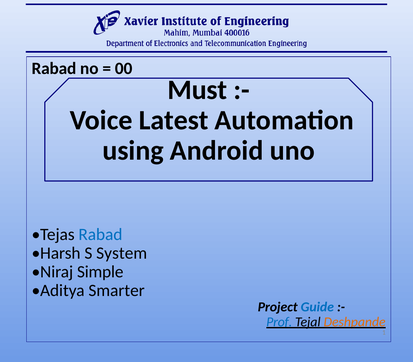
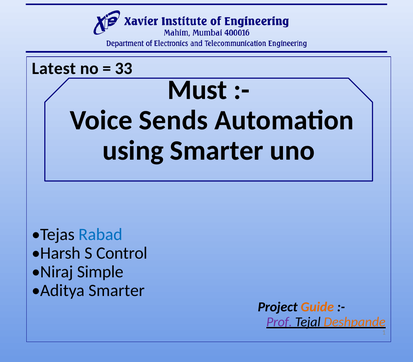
Rabad at (54, 68): Rabad -> Latest
00: 00 -> 33
Latest: Latest -> Sends
using Android: Android -> Smarter
System: System -> Control
Guide colour: blue -> orange
Prof colour: blue -> purple
